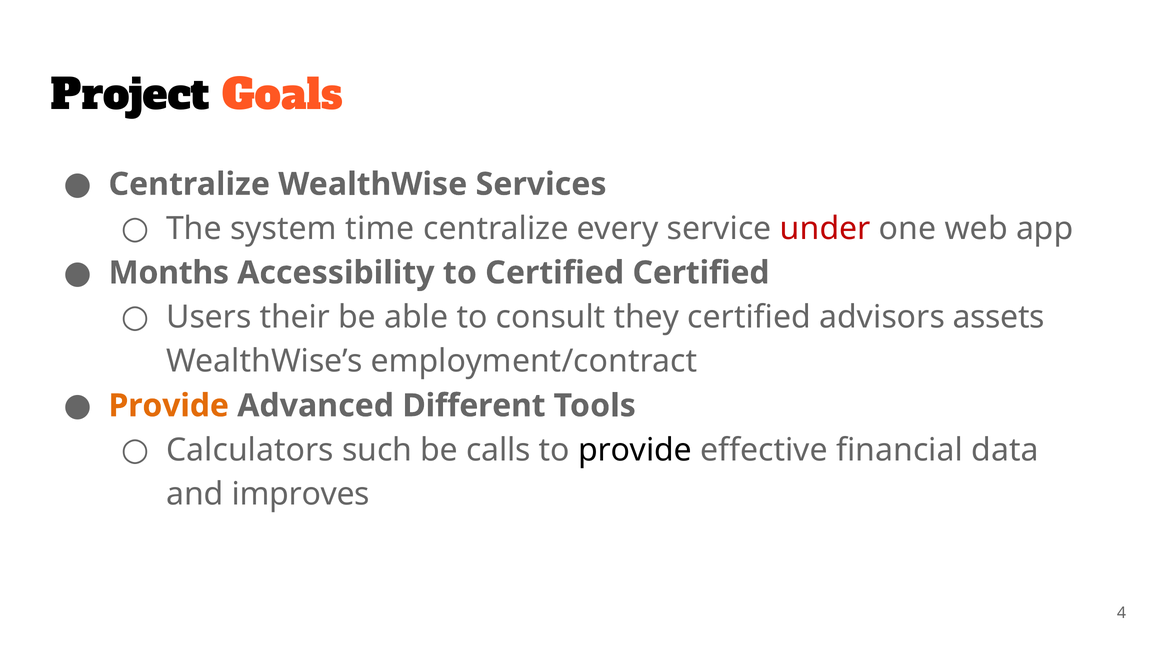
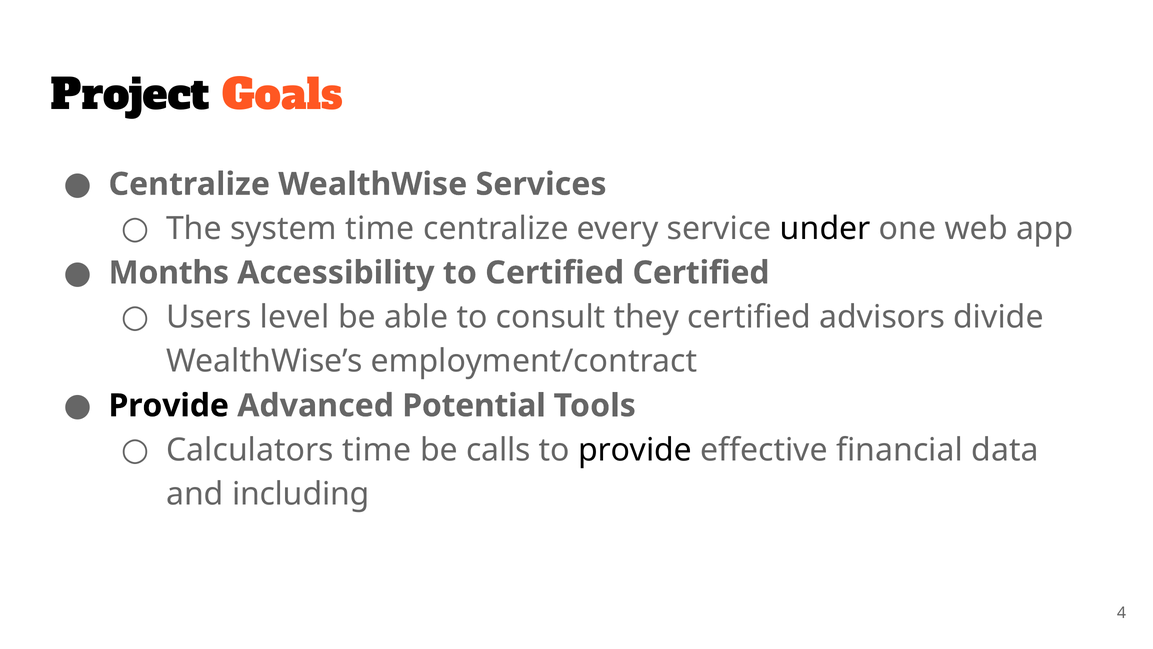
under colour: red -> black
their: their -> level
assets: assets -> divide
Provide at (169, 405) colour: orange -> black
Different: Different -> Potential
Calculators such: such -> time
improves: improves -> including
